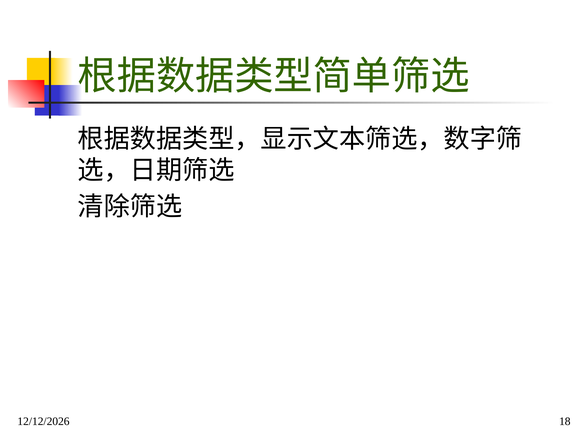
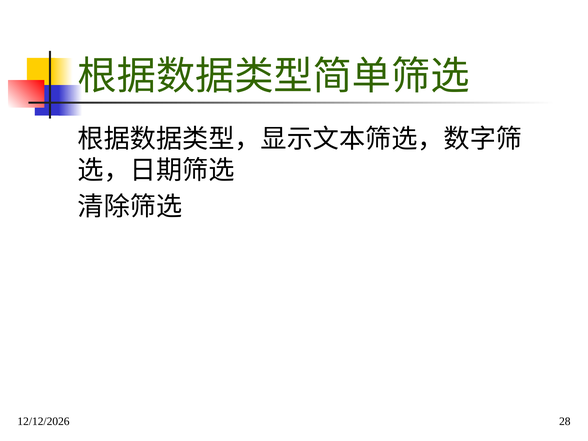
18: 18 -> 28
